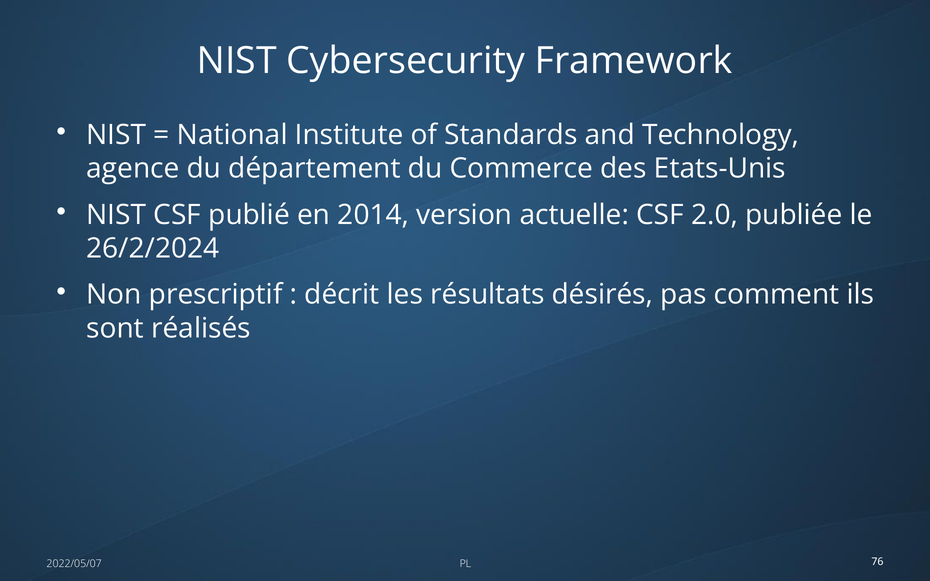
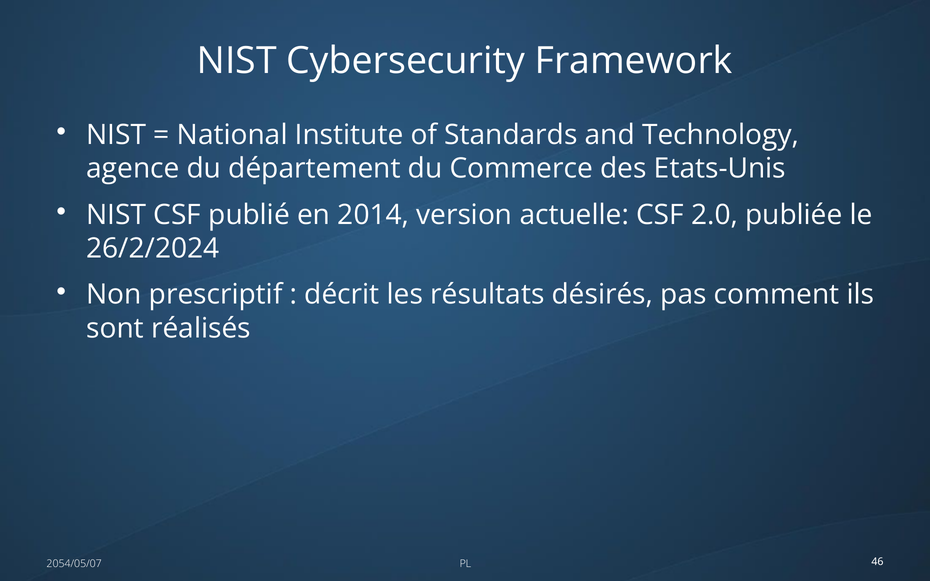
2022/05/07: 2022/05/07 -> 2054/05/07
76: 76 -> 46
